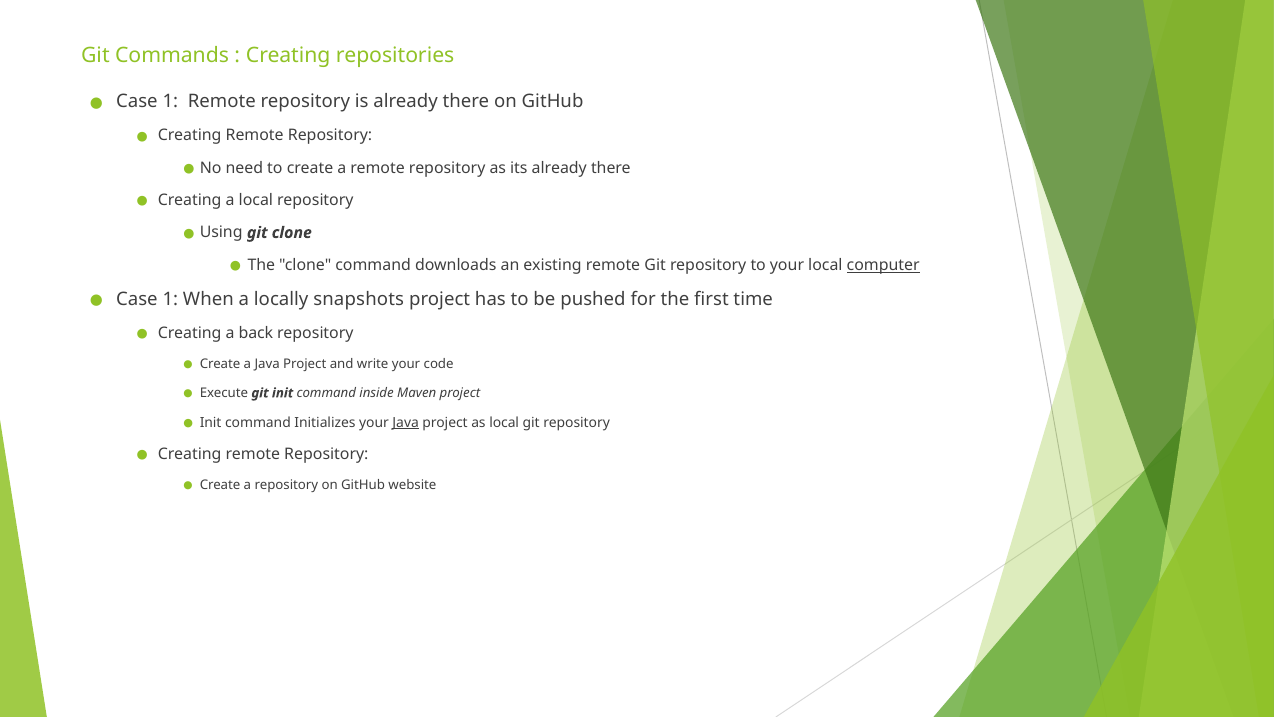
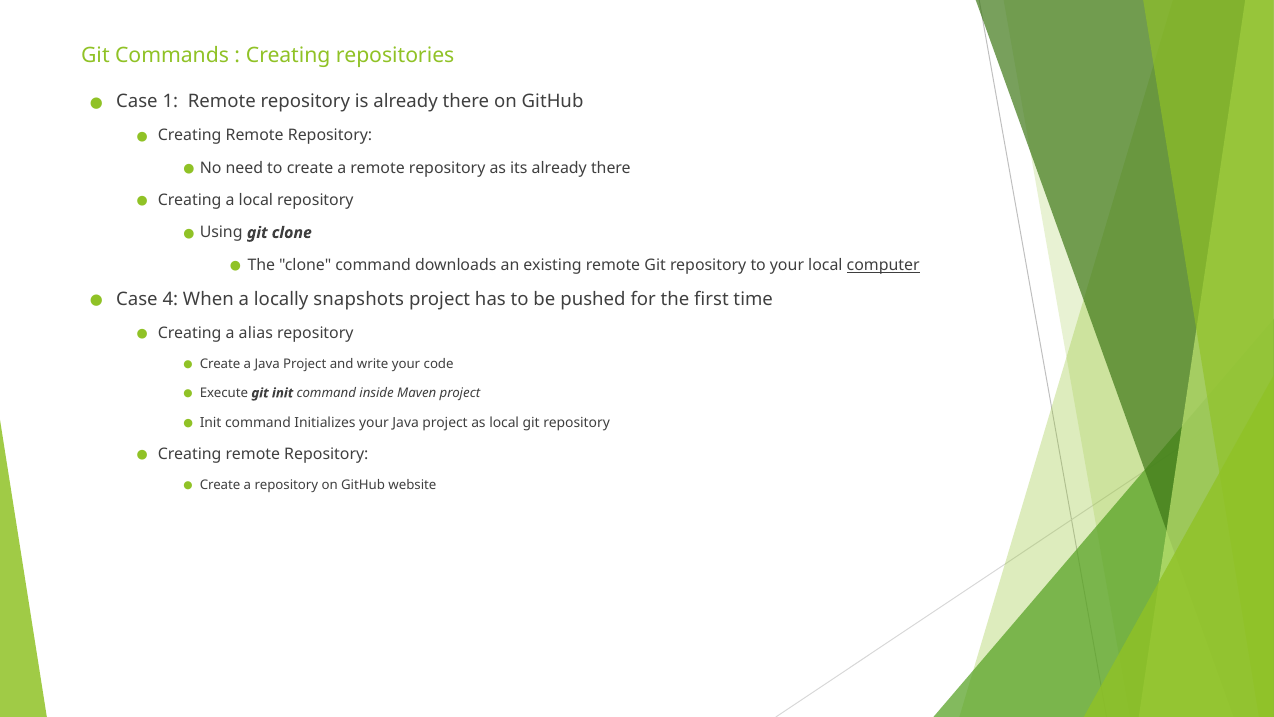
1 at (170, 299): 1 -> 4
back: back -> alias
Java at (406, 422) underline: present -> none
